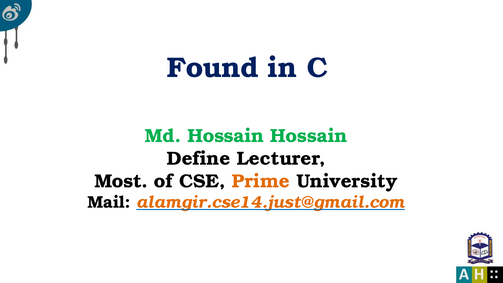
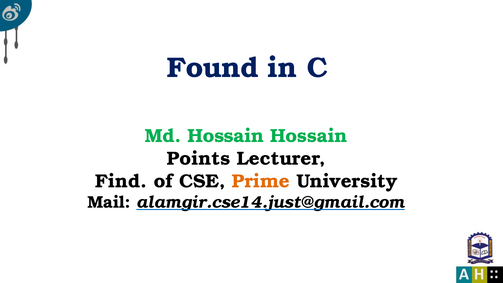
Define: Define -> Points
Most: Most -> Find
alamgir.cse14.just@gmail.com colour: orange -> black
